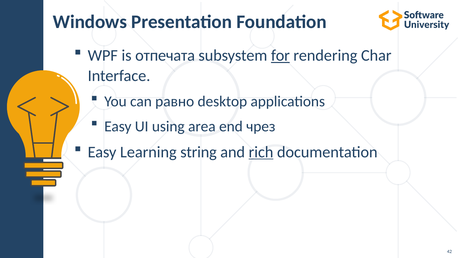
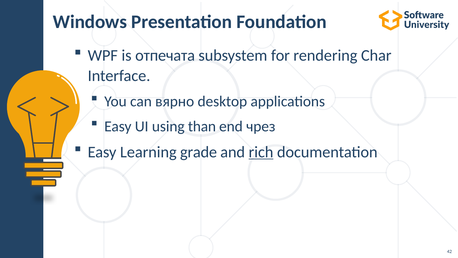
for underline: present -> none
равно: равно -> вярно
area: area -> than
string: string -> grade
